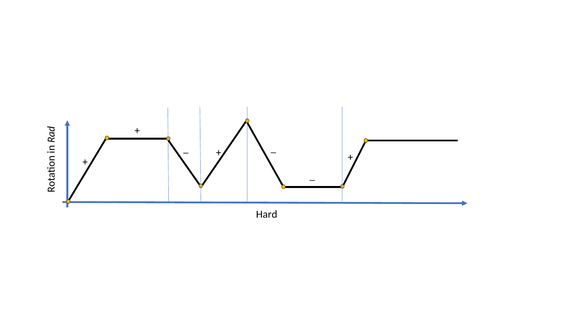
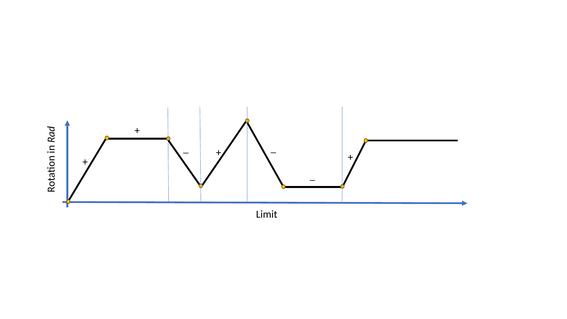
Hard: Hard -> Limit
